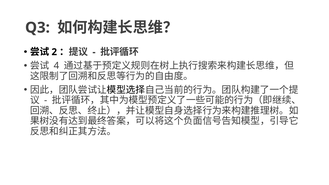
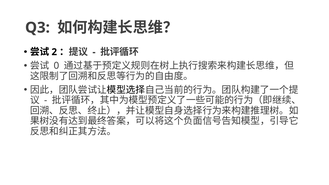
4: 4 -> 0
